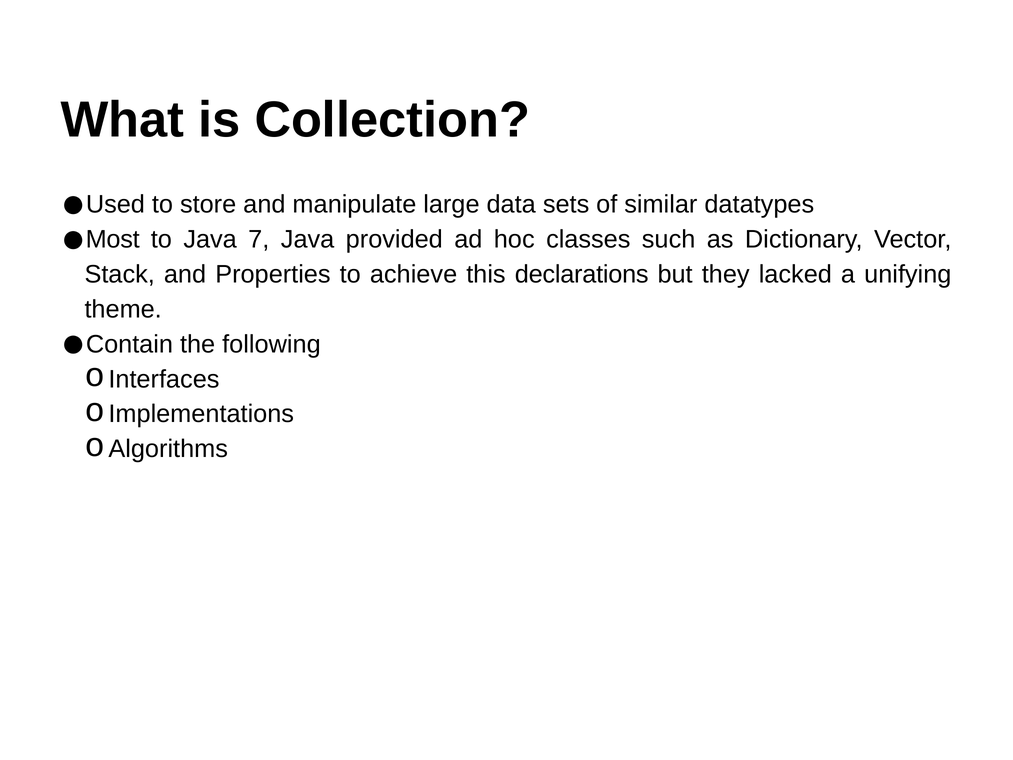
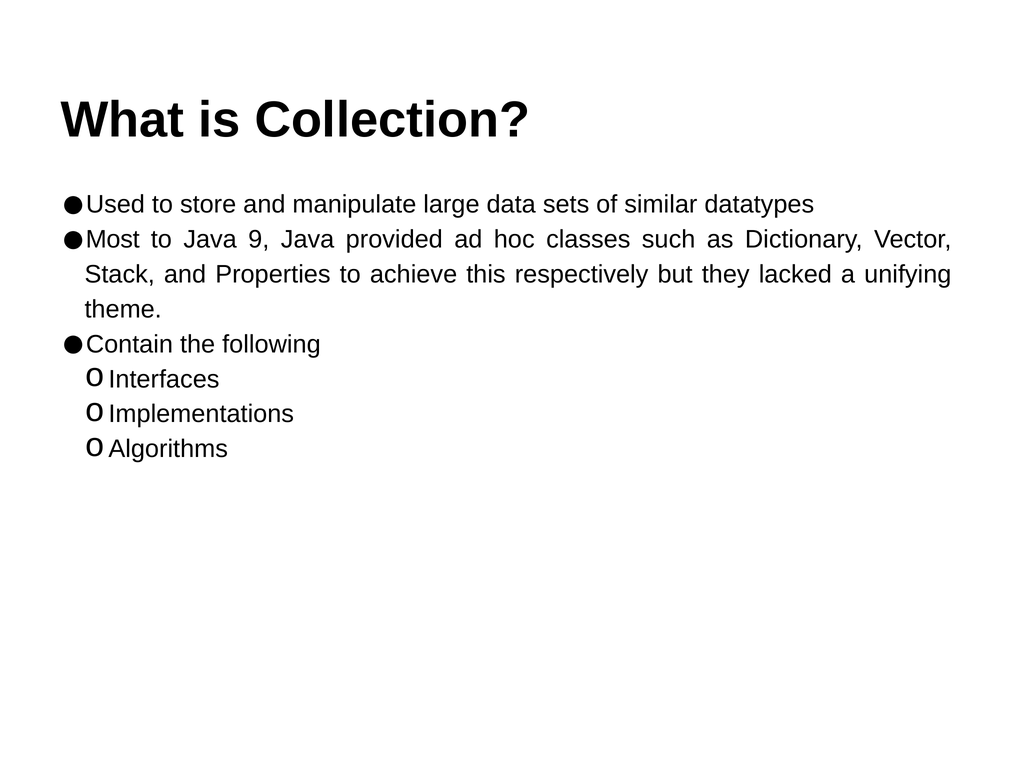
7: 7 -> 9
declarations: declarations -> respectively
